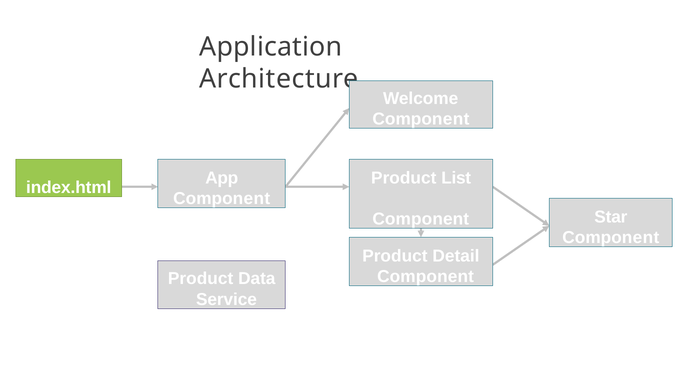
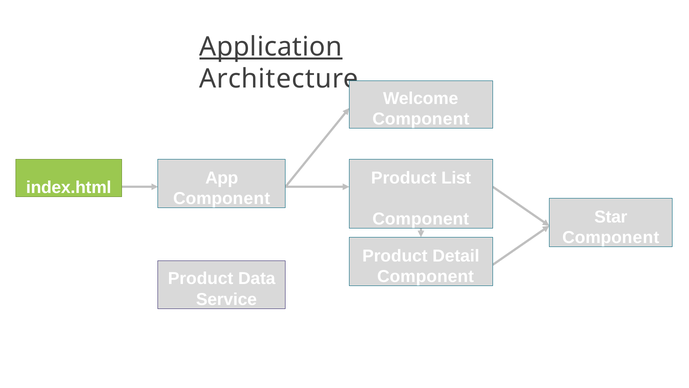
Application underline: none -> present
